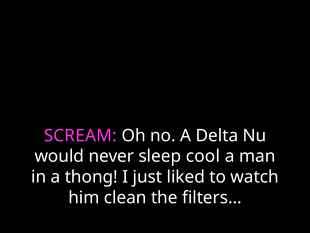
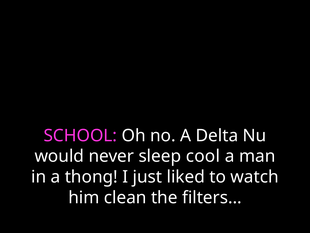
SCREAM: SCREAM -> SCHOOL
